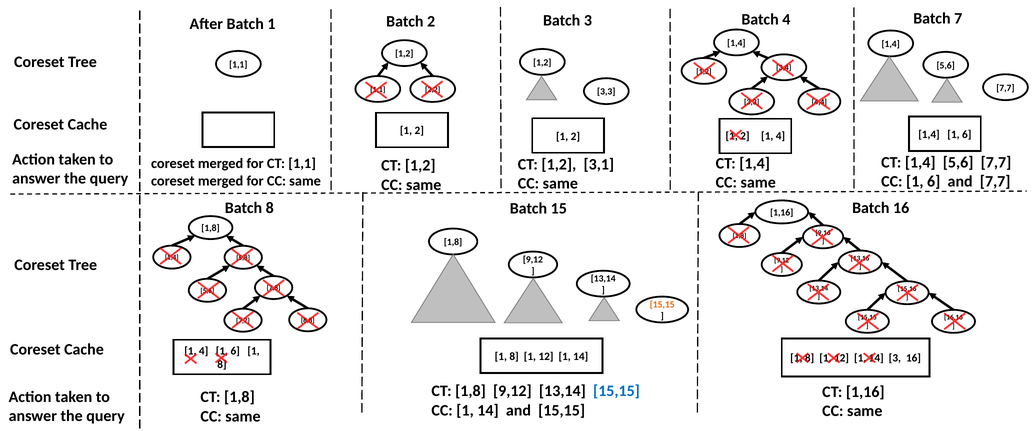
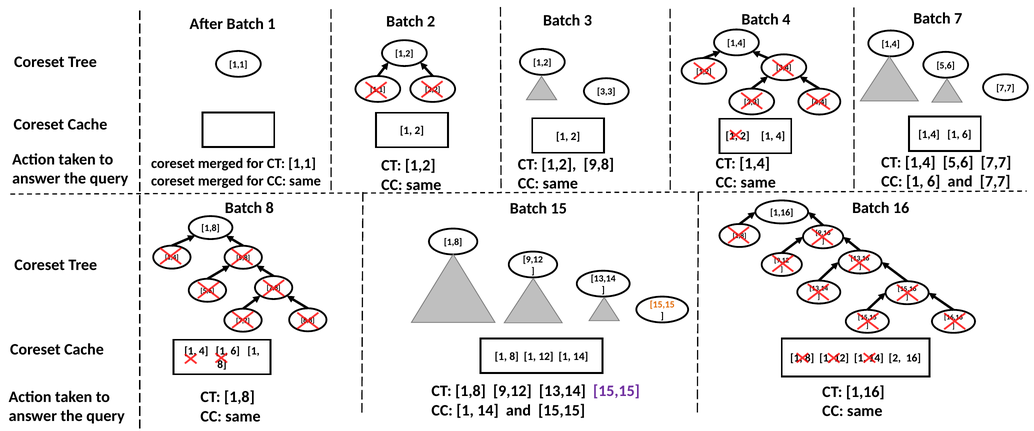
3,1: 3,1 -> 9,8
3 at (895, 358): 3 -> 2
15,15 at (616, 391) colour: blue -> purple
